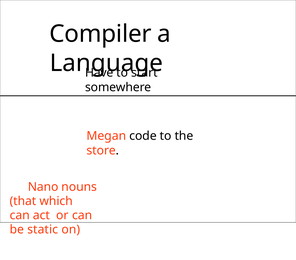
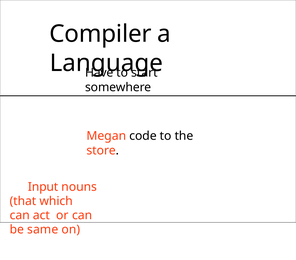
Nano: Nano -> Input
static: static -> same
